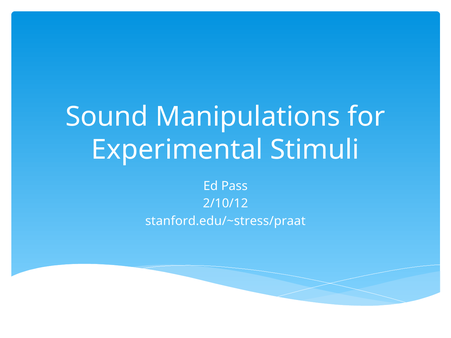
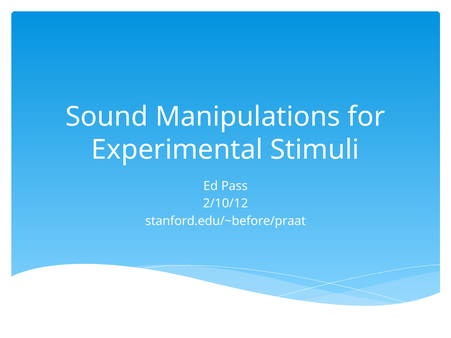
stanford.edu/~stress/praat: stanford.edu/~stress/praat -> stanford.edu/~before/praat
